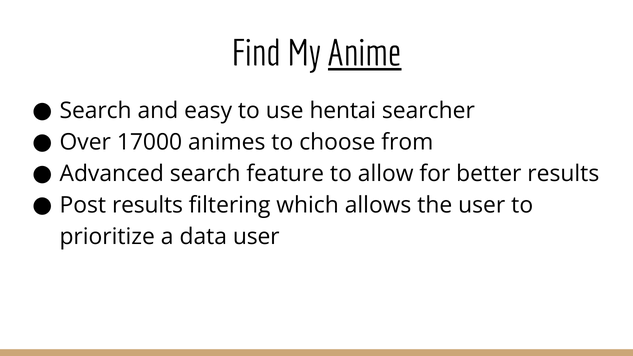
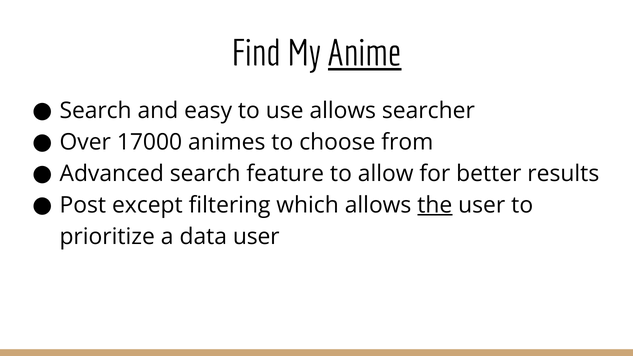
use hentai: hentai -> allows
Post results: results -> except
the underline: none -> present
